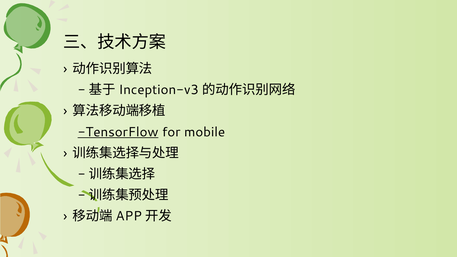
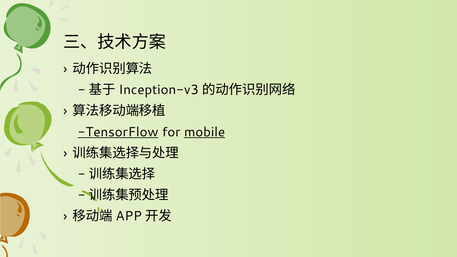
mobile underline: none -> present
